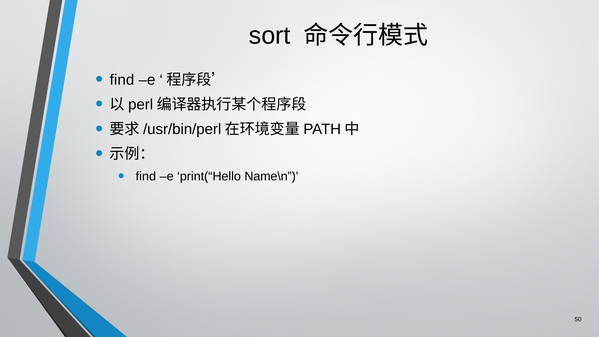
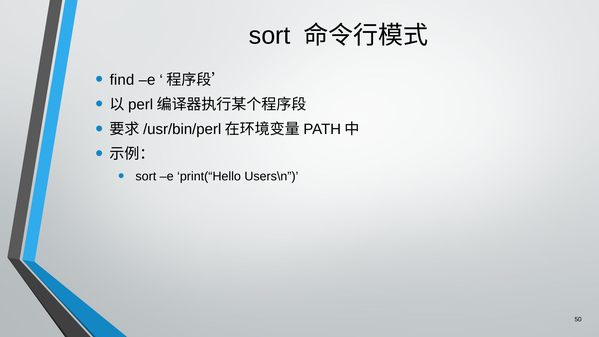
find at (146, 176): find -> sort
Name\n: Name\n -> Users\n
